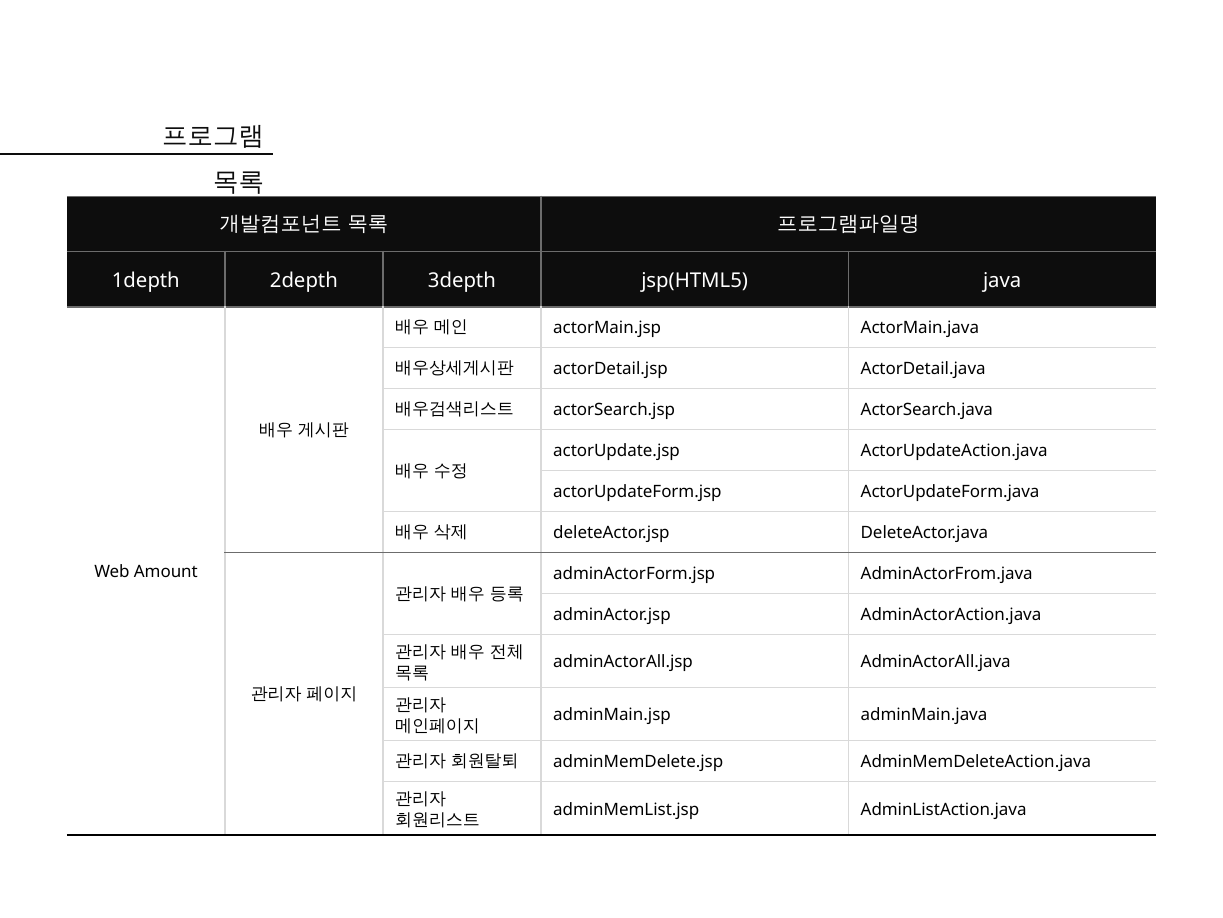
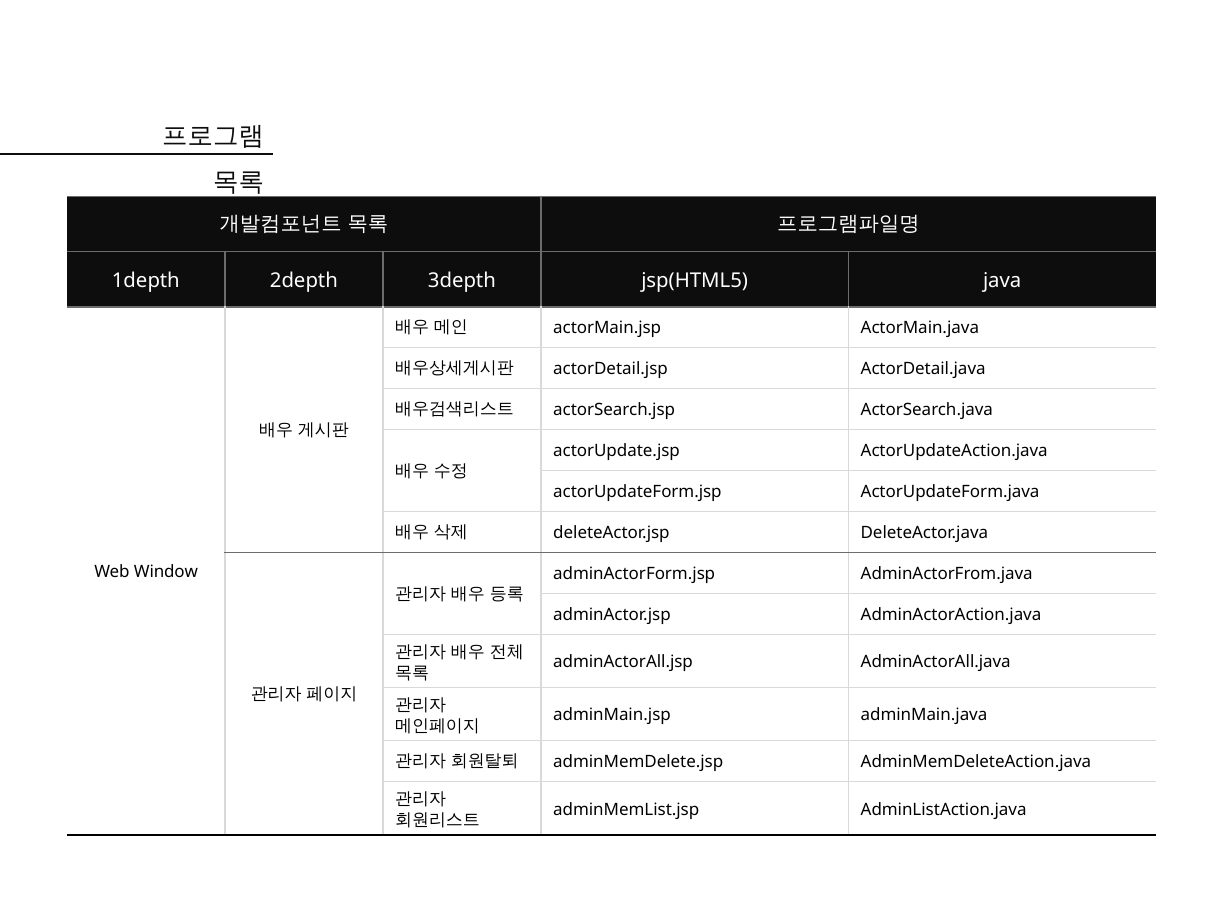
Amount: Amount -> Window
